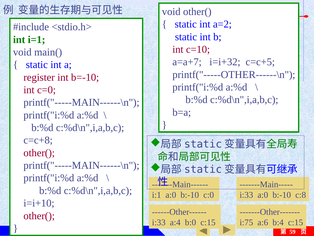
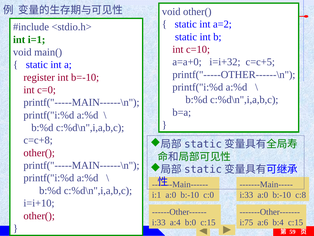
a=a+7: a=a+7 -> a=a+0
